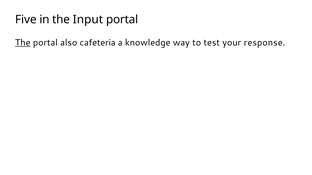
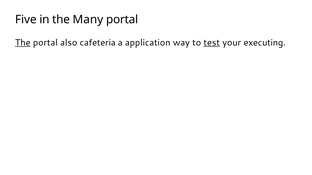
Input: Input -> Many
knowledge: knowledge -> application
test underline: none -> present
response: response -> executing
